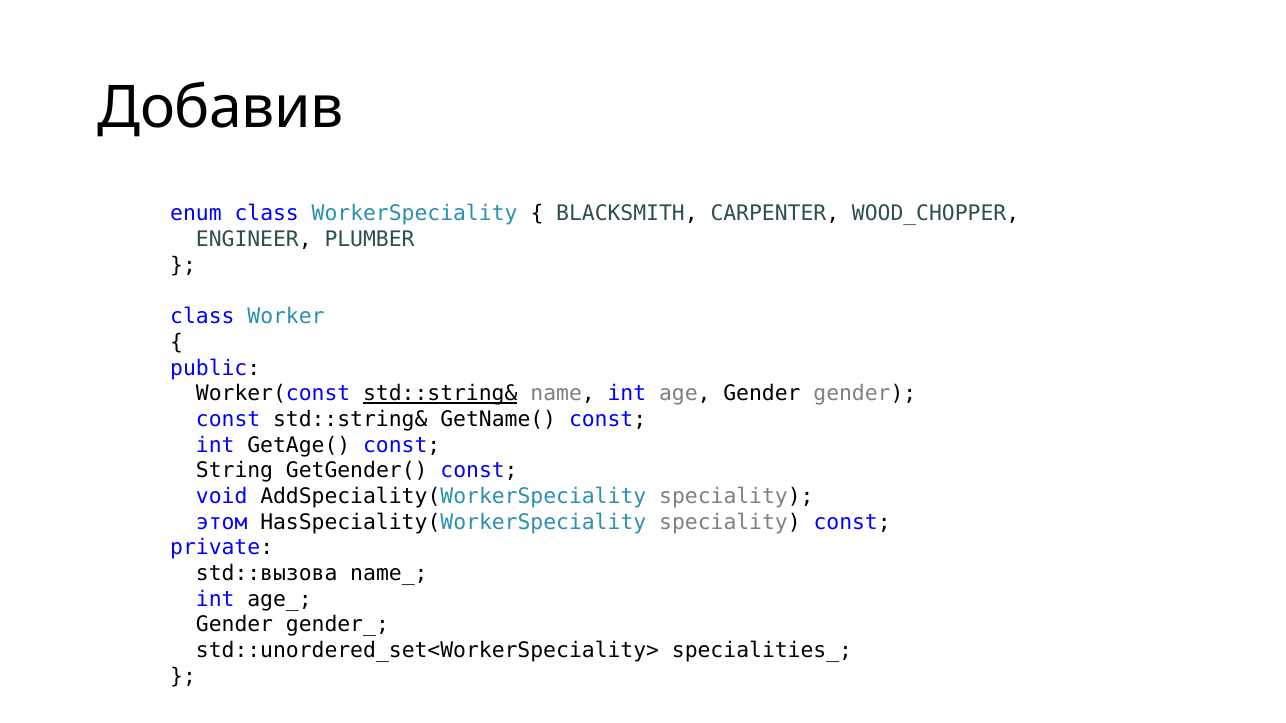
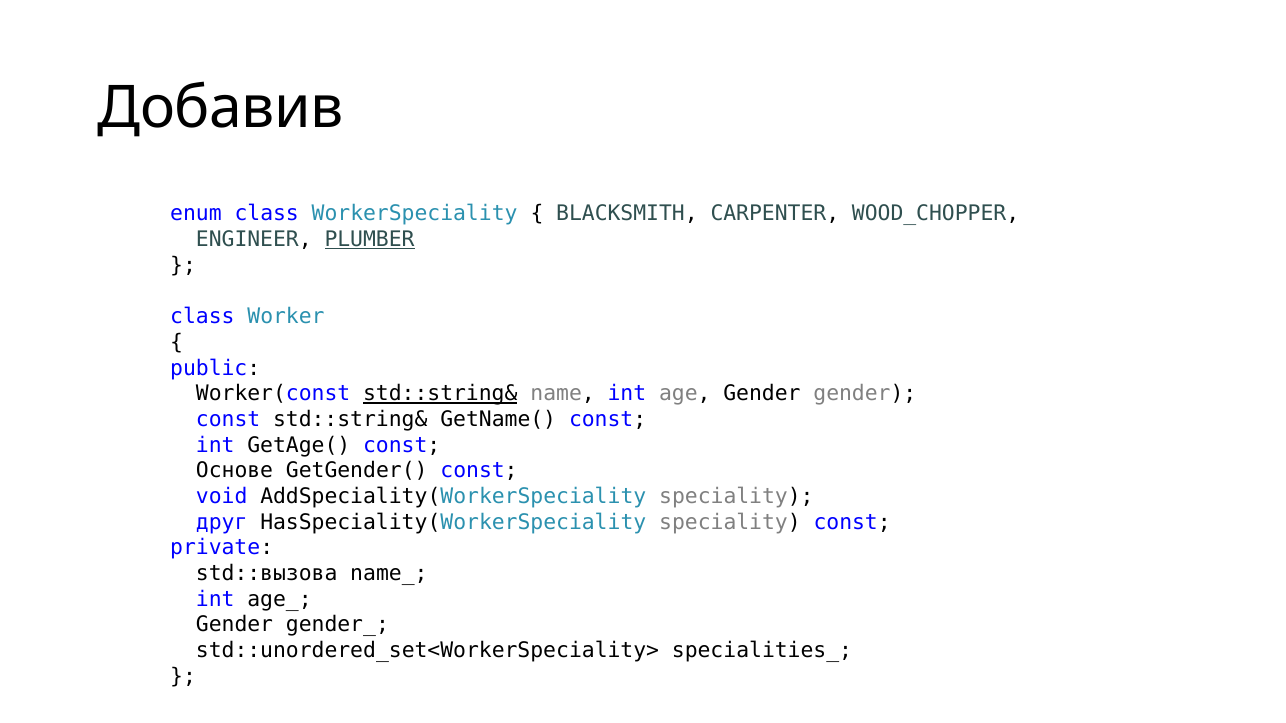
PLUMBER underline: none -> present
String: String -> Основе
этом: этом -> друг
